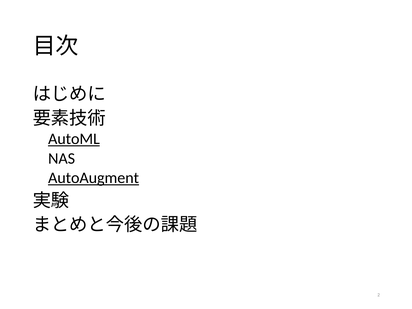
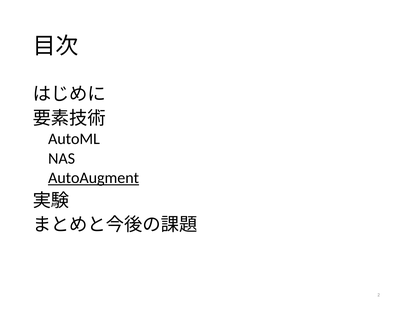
AutoML underline: present -> none
